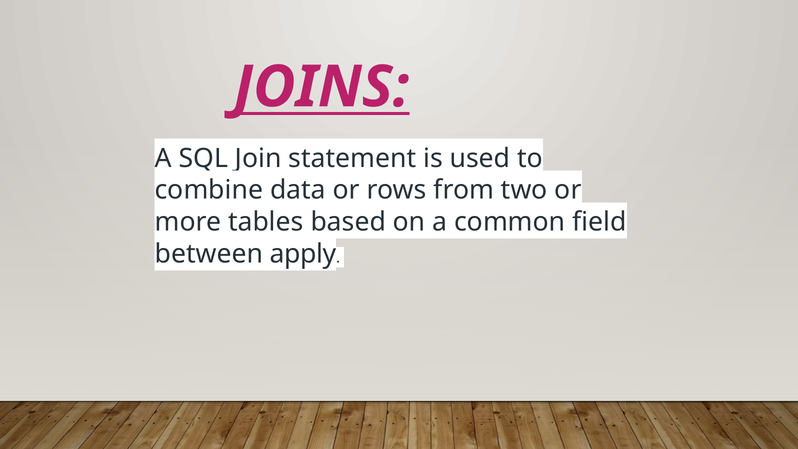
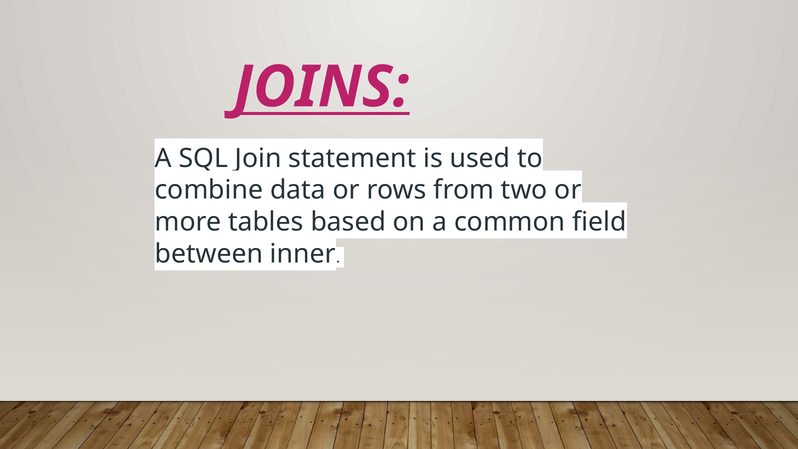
apply: apply -> inner
